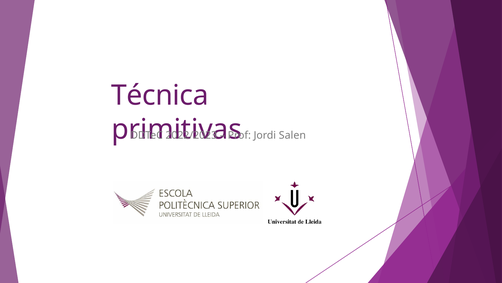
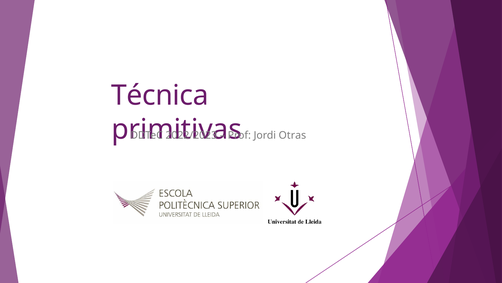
Salen: Salen -> Otras
